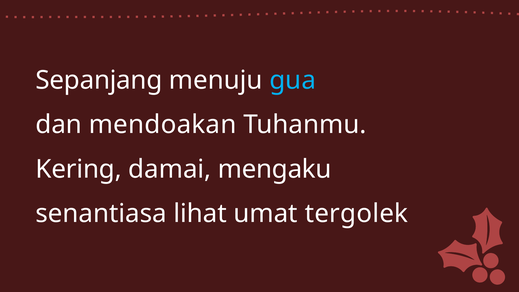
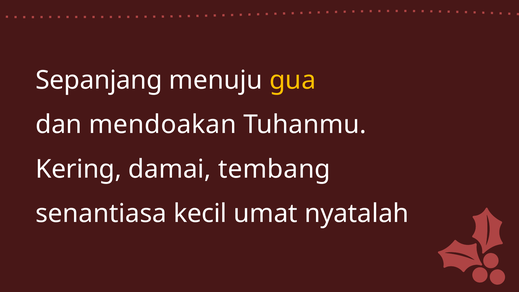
gua colour: light blue -> yellow
mengaku: mengaku -> tembang
lihat: lihat -> kecil
tergolek: tergolek -> nyatalah
